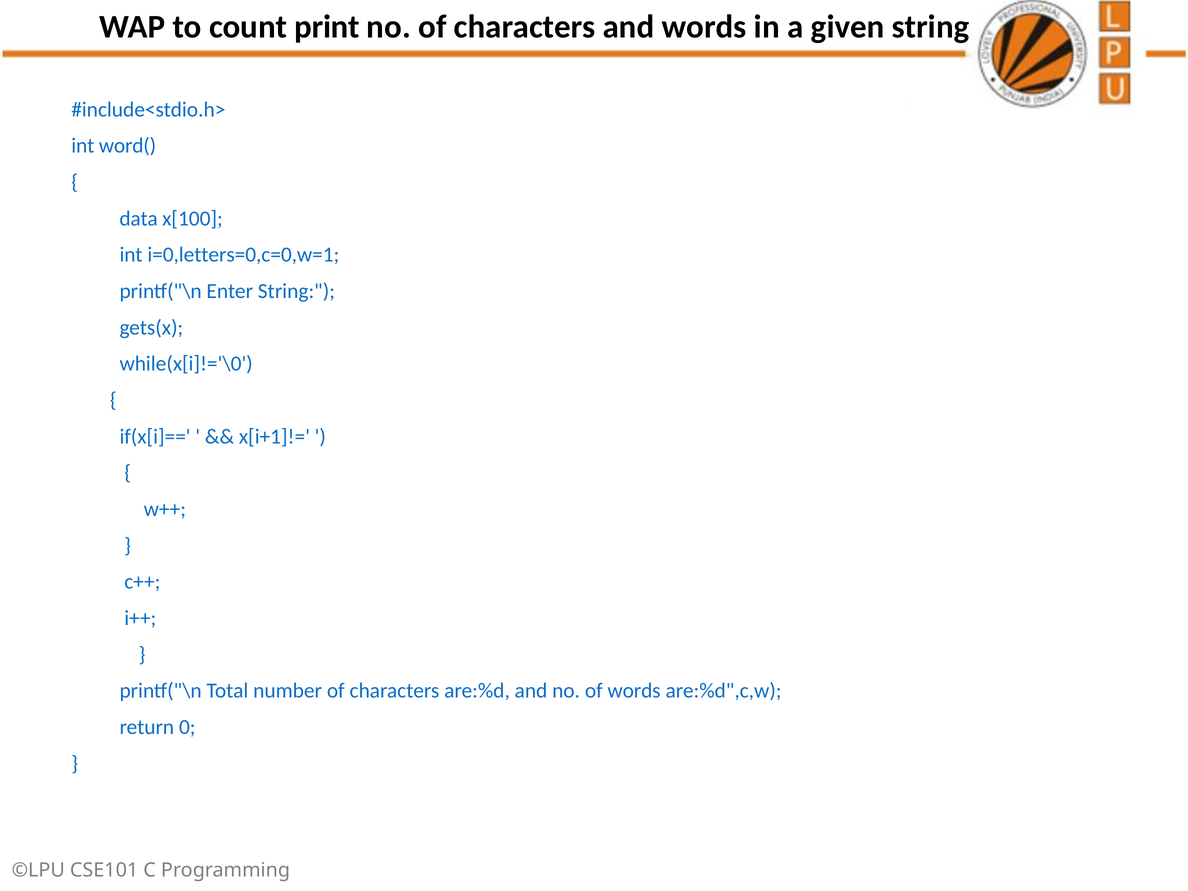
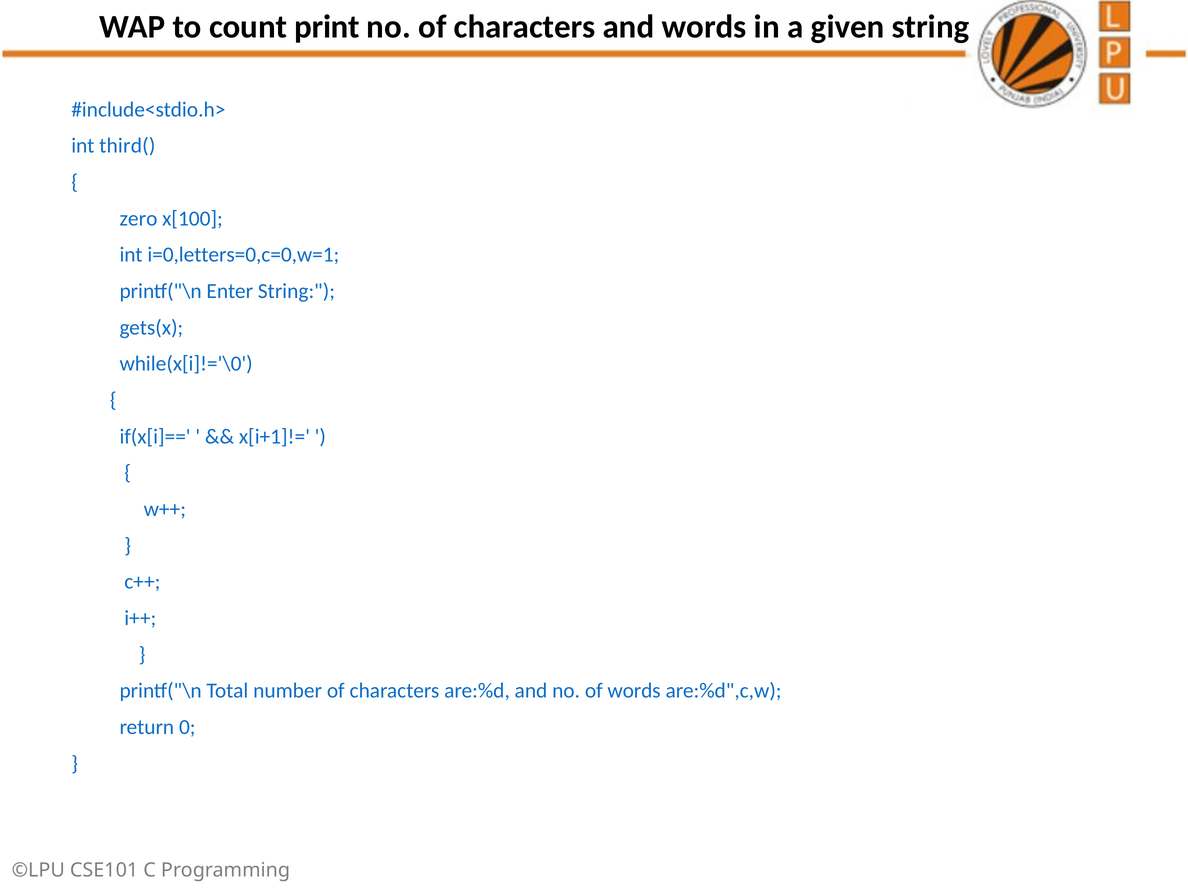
word(: word( -> third(
data: data -> zero
